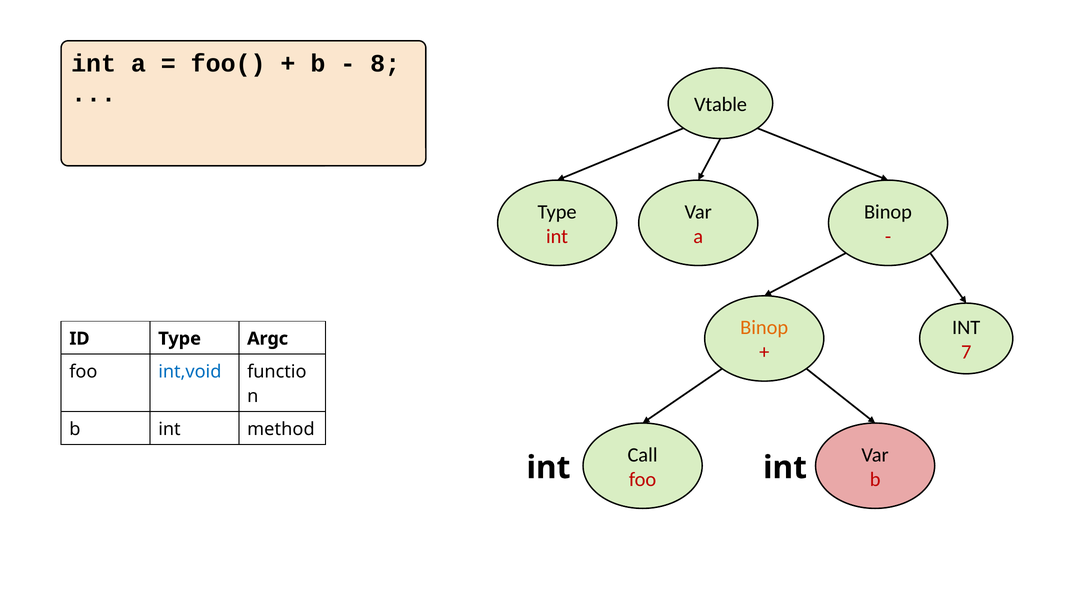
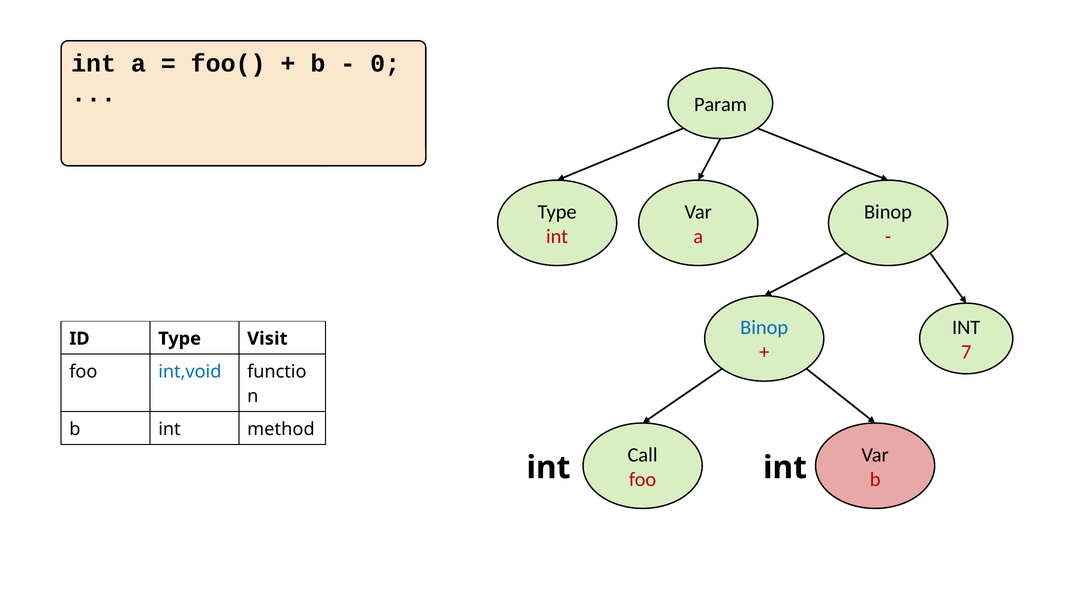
8: 8 -> 0
Vtable: Vtable -> Param
Binop at (764, 328) colour: orange -> blue
Argc: Argc -> Visit
